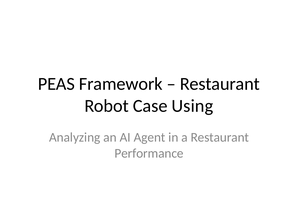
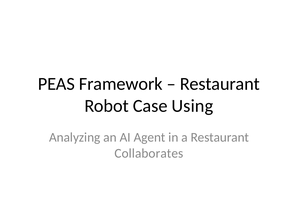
Performance: Performance -> Collaborates
